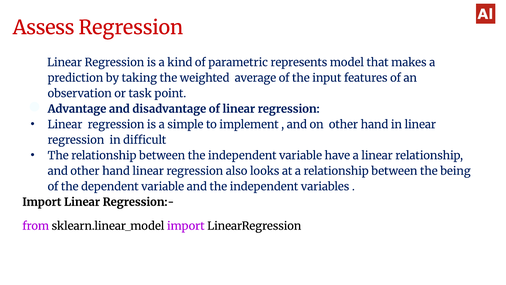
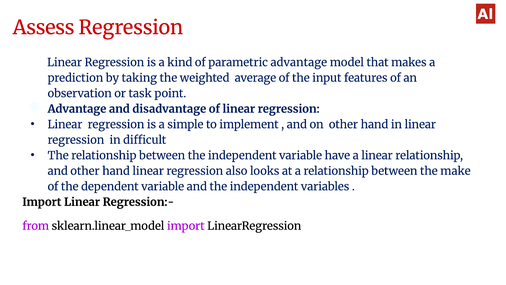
parametric represents: represents -> advantage
being: being -> make
